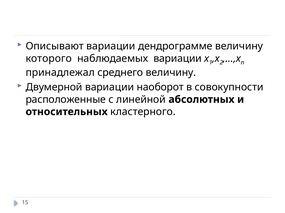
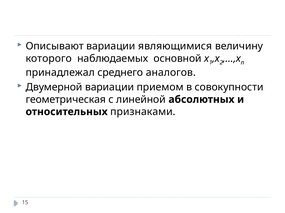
дендрограмме: дендрограмме -> являющимися
наблюдаемых вариации: вариации -> основной
среднего величину: величину -> аналогов
наоборот: наоборот -> приемом
расположенные: расположенные -> геометрическая
кластерного: кластерного -> признаками
